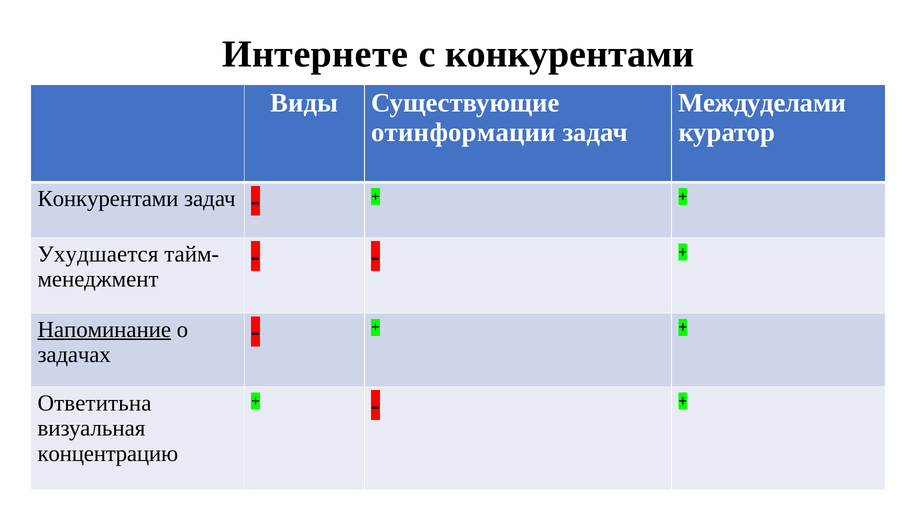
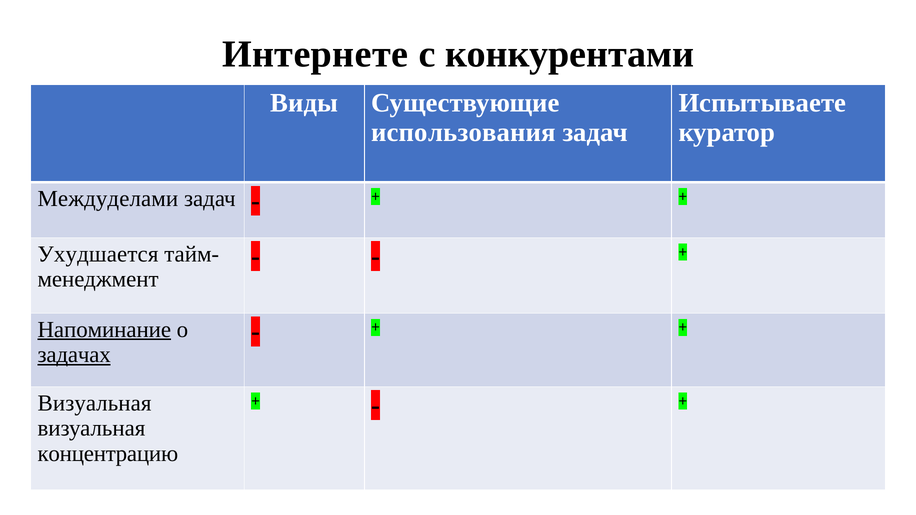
Междуделами: Междуделами -> Испытываете
отинформации: отинформации -> использования
Конкурентами at (108, 199): Конкурентами -> Междуделами
задачах underline: none -> present
Ответитьна at (94, 403): Ответитьна -> Визуальная
